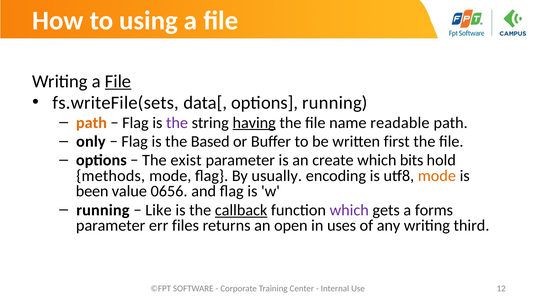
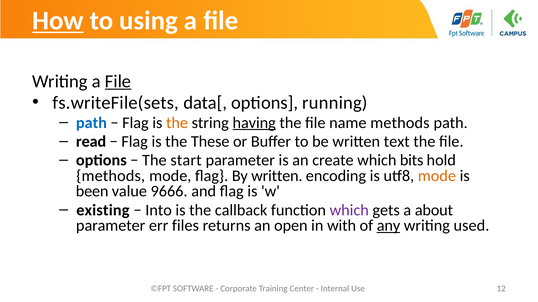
How underline: none -> present
path at (91, 123) colour: orange -> blue
the at (177, 123) colour: purple -> orange
name readable: readable -> methods
only: only -> read
Based: Based -> These
first: first -> text
exist: exist -> start
By usually: usually -> written
0656: 0656 -> 9666
running at (103, 211): running -> existing
Like: Like -> Into
callback underline: present -> none
forms: forms -> about
uses: uses -> with
any underline: none -> present
third: third -> used
